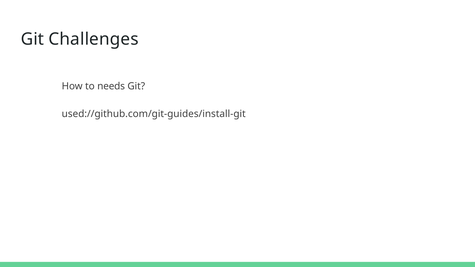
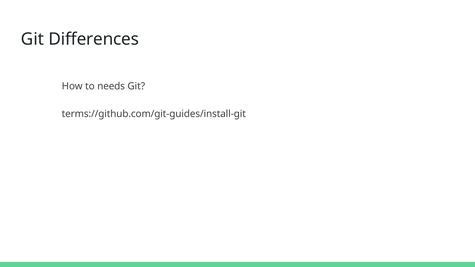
Challenges: Challenges -> Differences
used://github.com/git-guides/install-git: used://github.com/git-guides/install-git -> terms://github.com/git-guides/install-git
